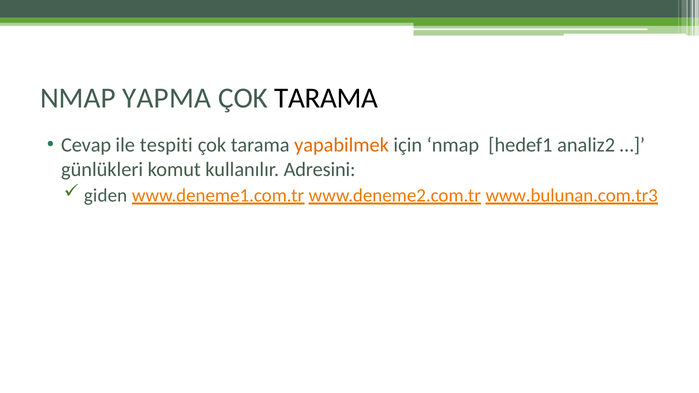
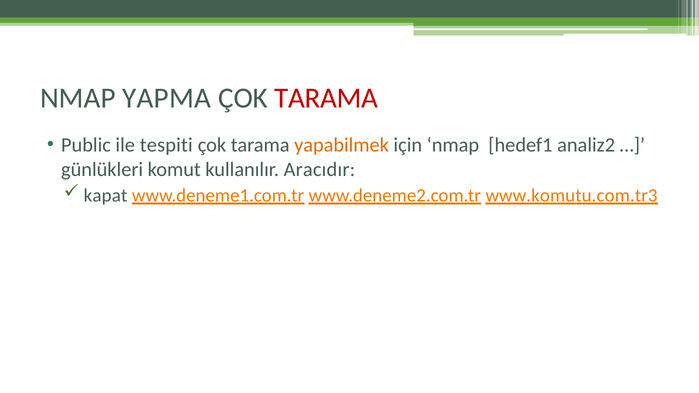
TARAMA at (326, 98) colour: black -> red
Cevap: Cevap -> Public
Adresini: Adresini -> Aracıdır
giden: giden -> kapat
www.bulunan.com.tr3: www.bulunan.com.tr3 -> www.komutu.com.tr3
